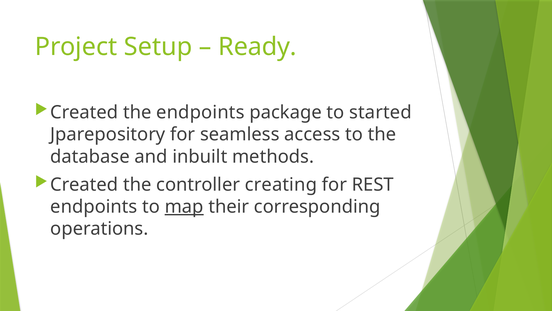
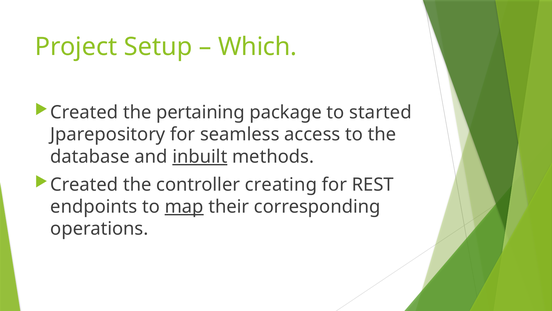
Ready: Ready -> Which
the endpoints: endpoints -> pertaining
inbuilt underline: none -> present
